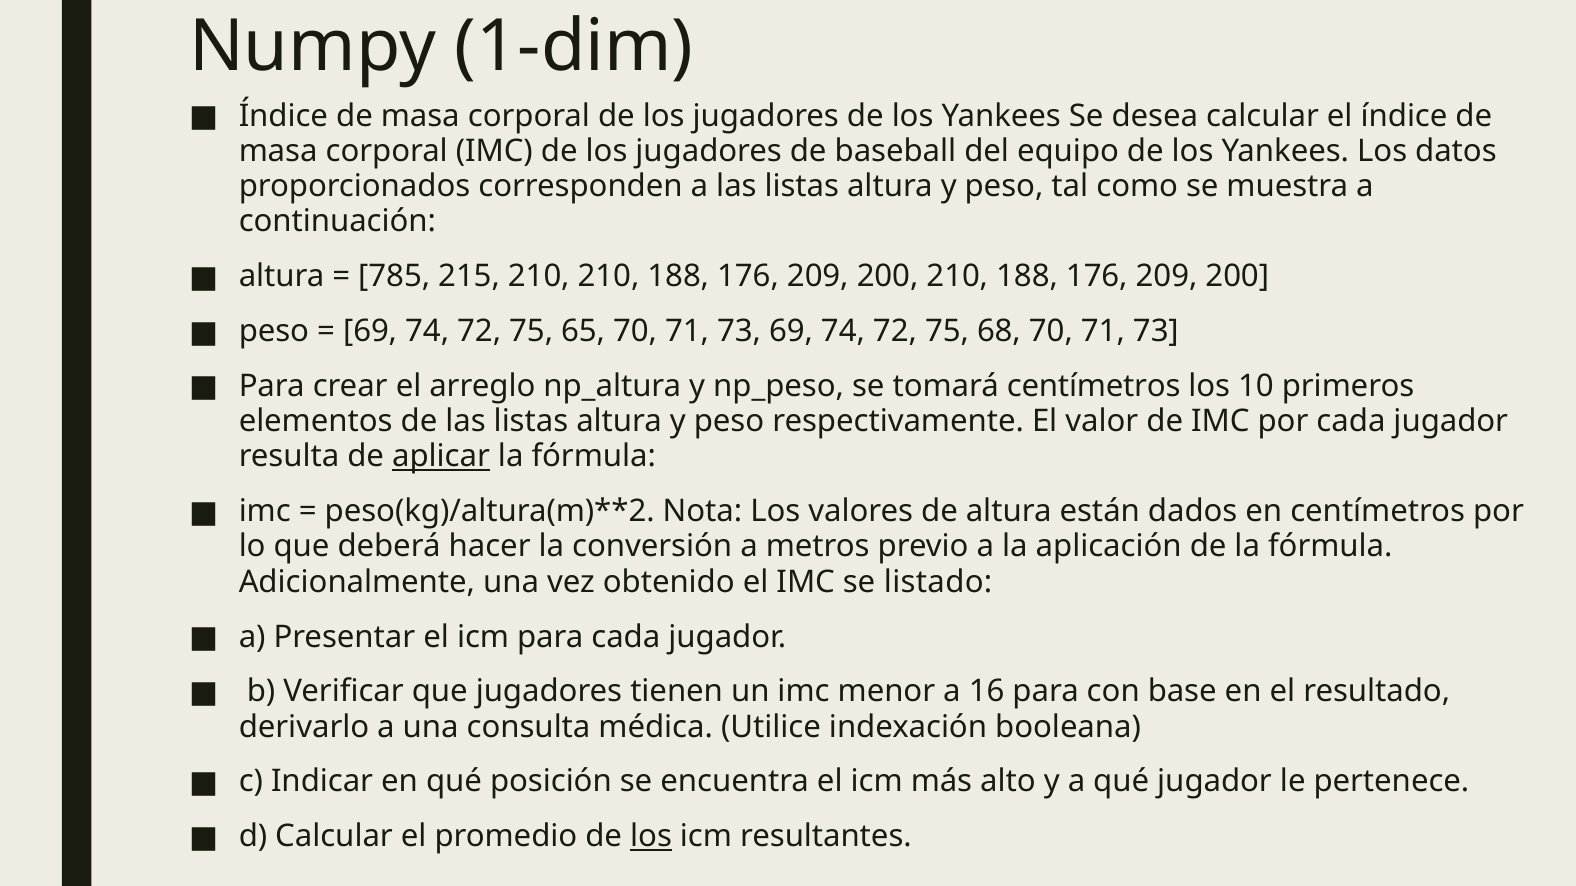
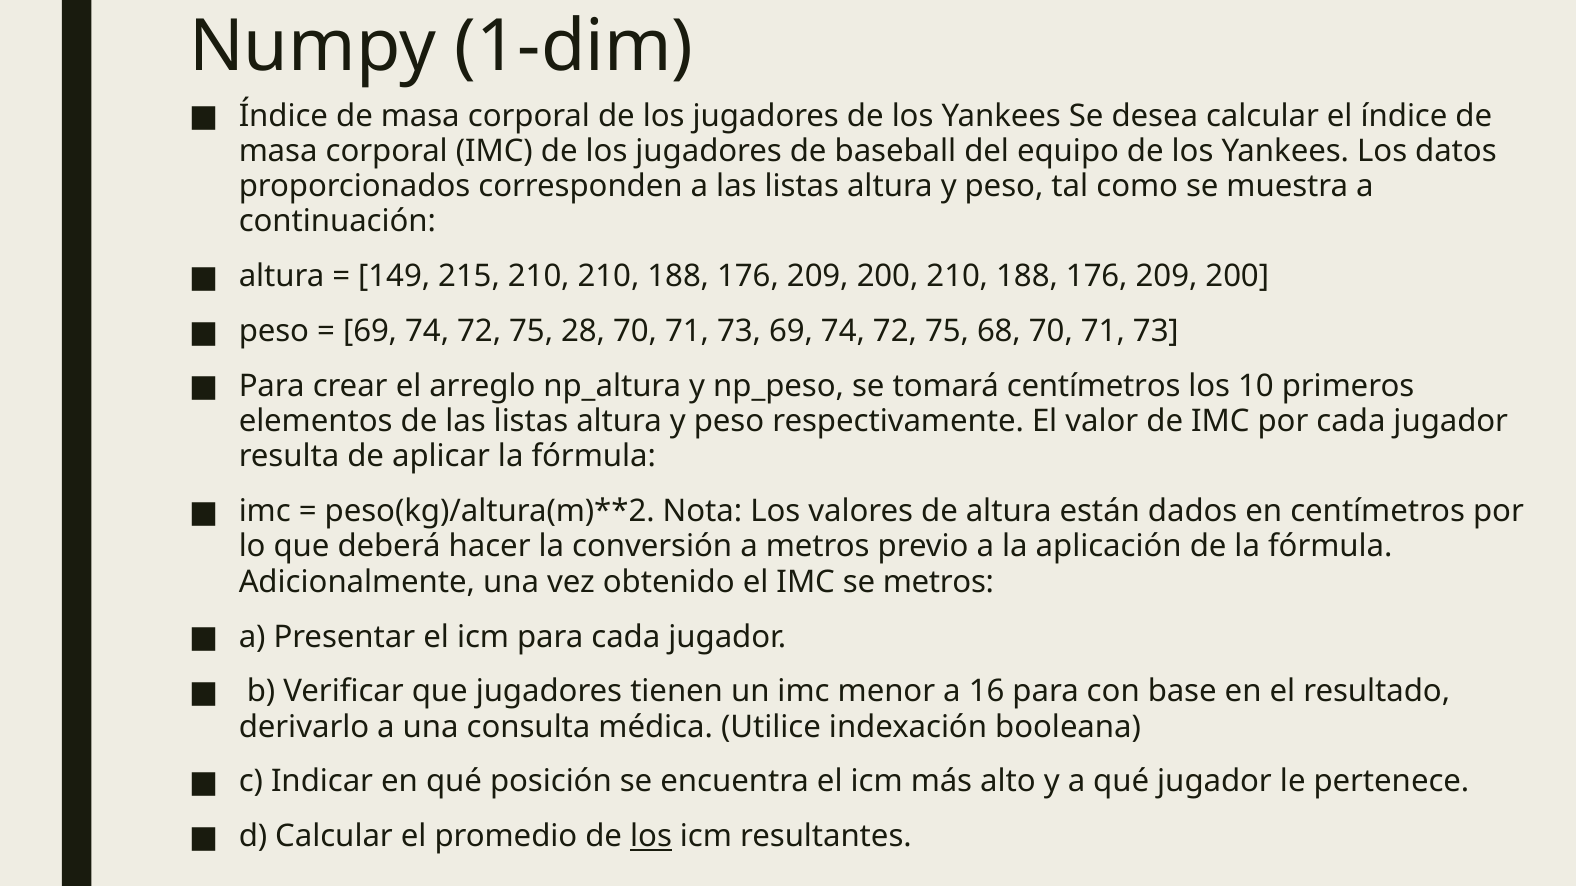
785: 785 -> 149
65: 65 -> 28
aplicar underline: present -> none
se listado: listado -> metros
